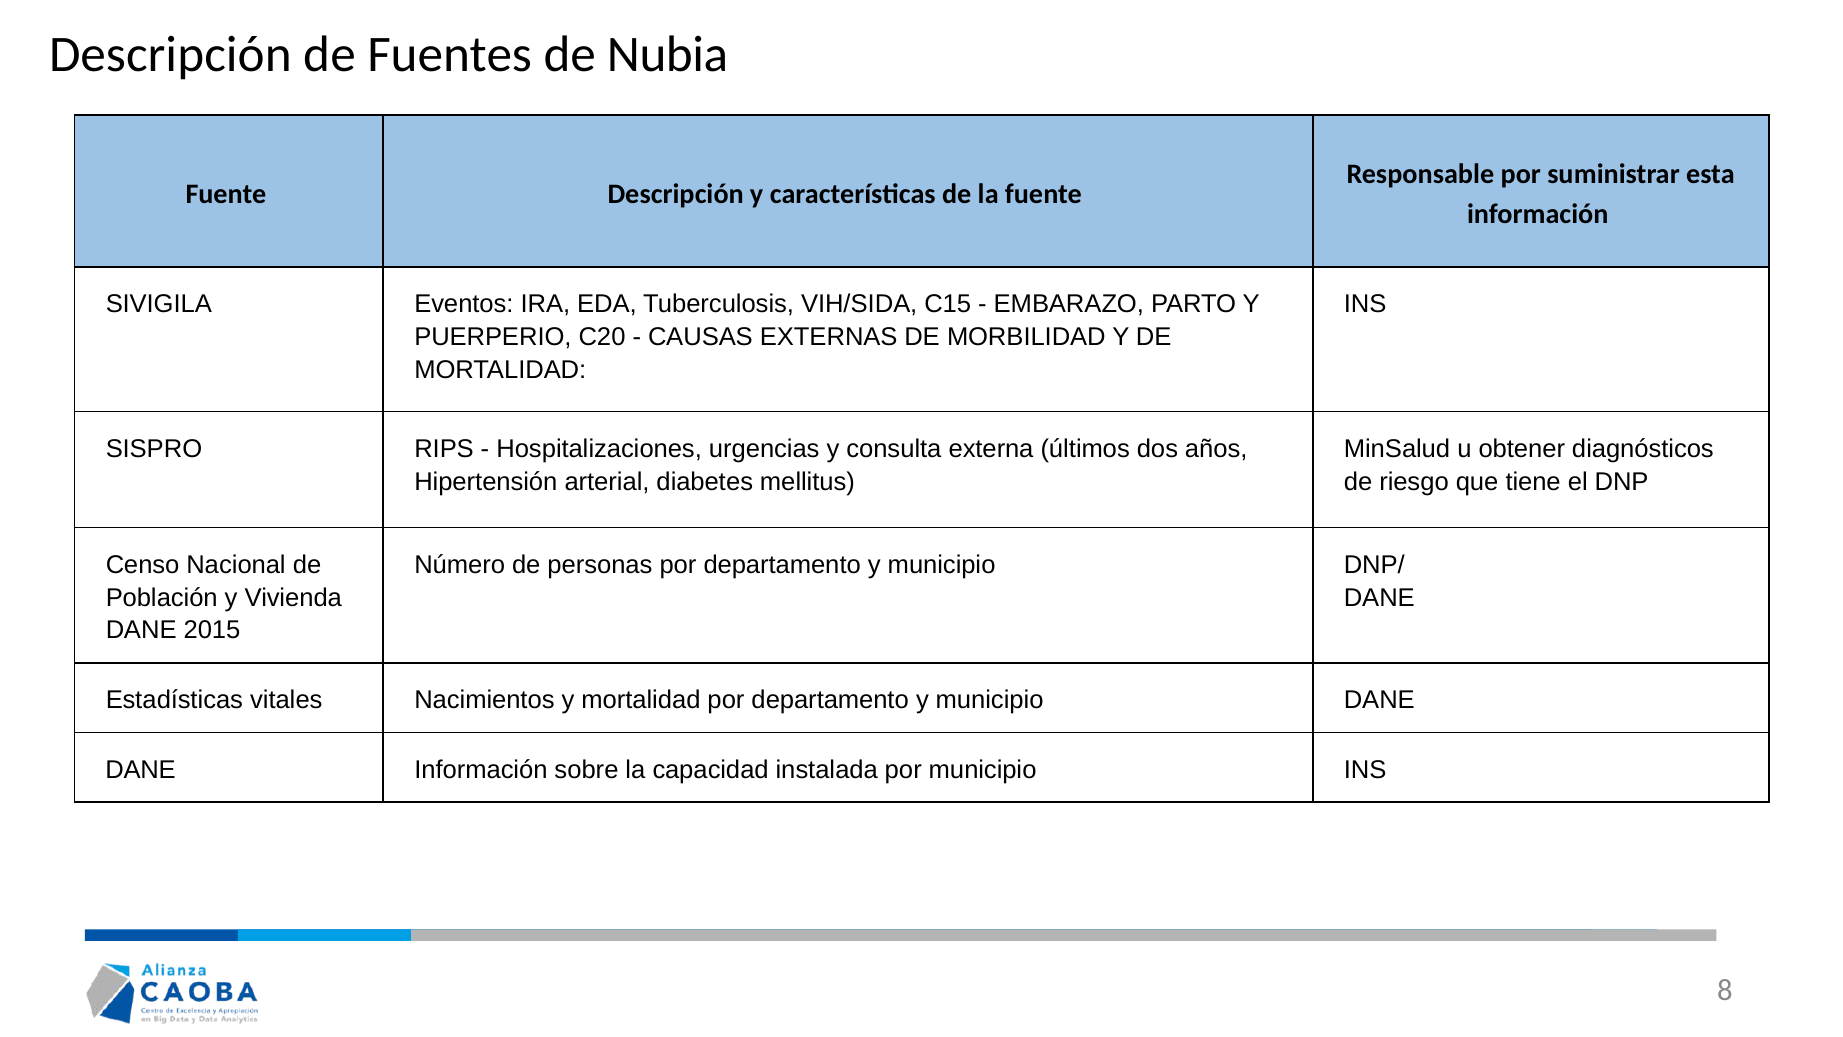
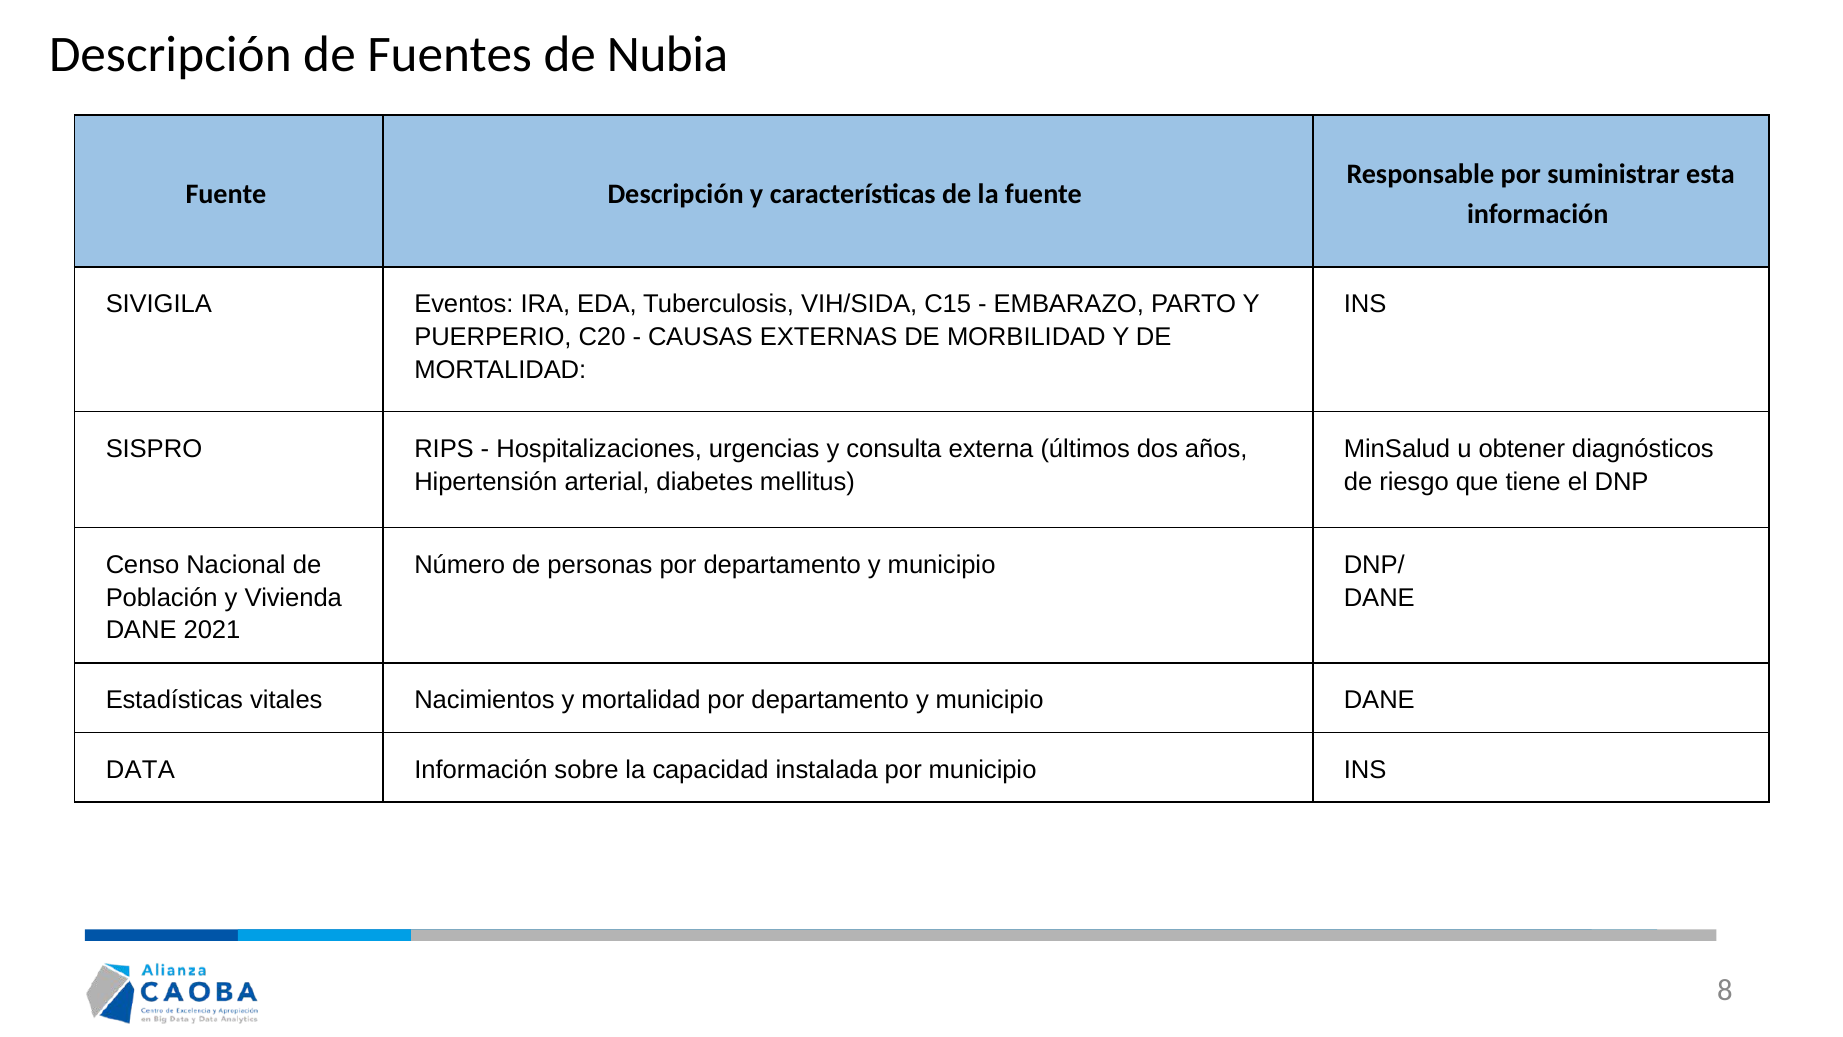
2015: 2015 -> 2021
DANE at (141, 770): DANE -> DATA
